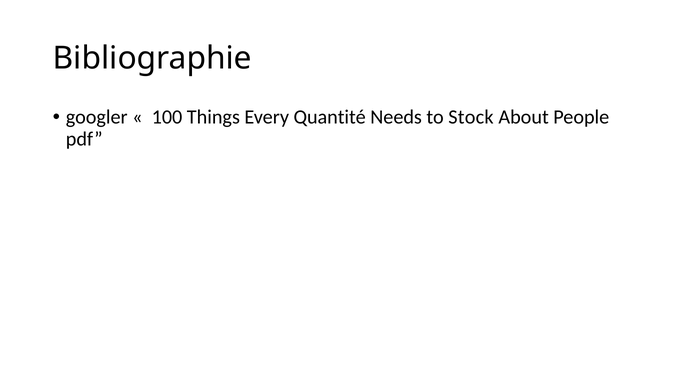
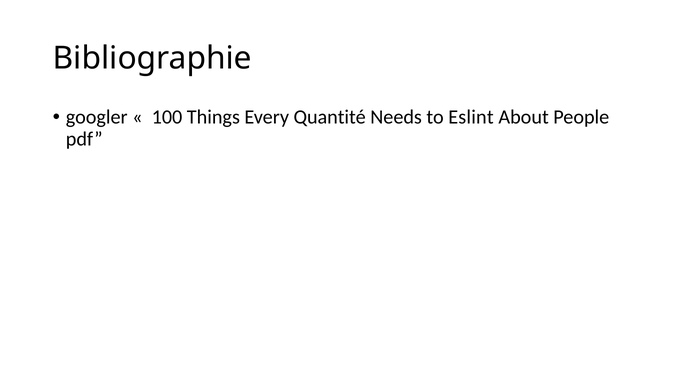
Stock: Stock -> Eslint
